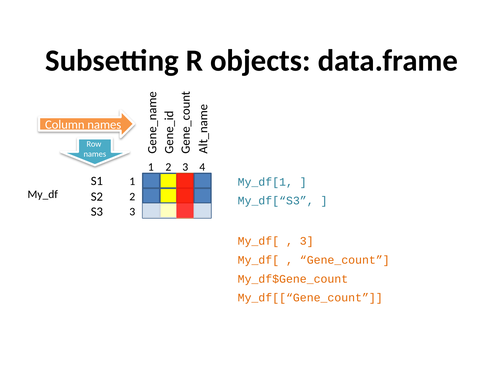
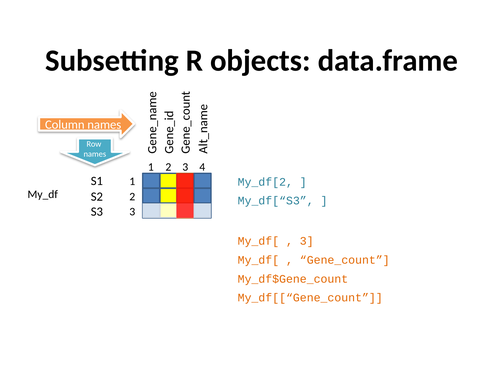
My_df[1: My_df[1 -> My_df[2
